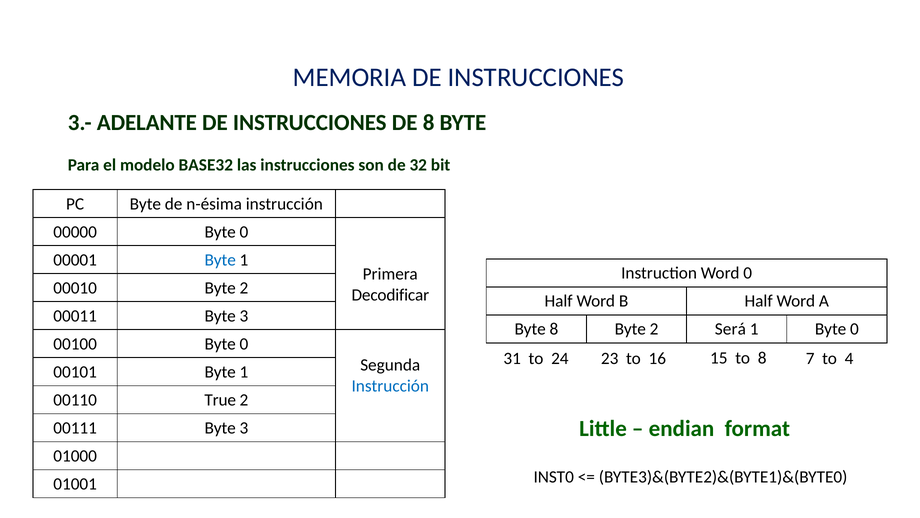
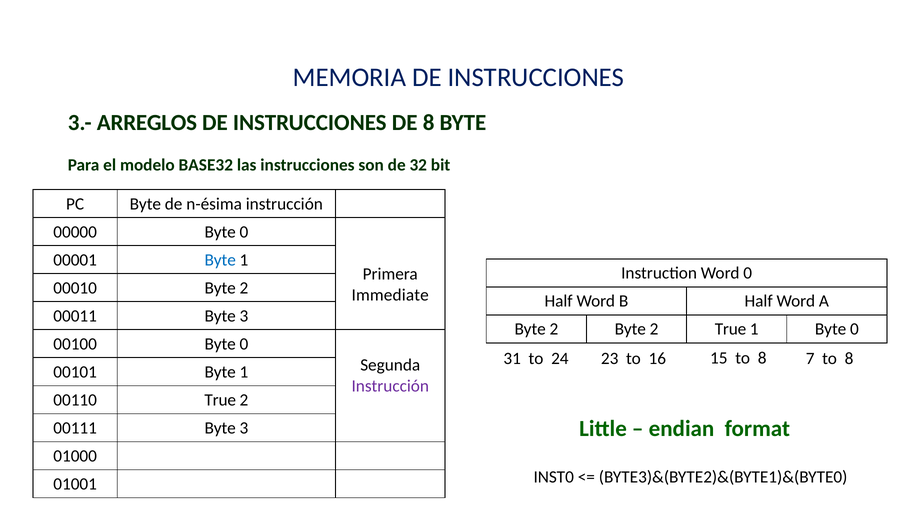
ADELANTE: ADELANTE -> ARREGLOS
Decodificar: Decodificar -> Immediate
8 at (554, 329): 8 -> 2
2 Será: Será -> True
7 to 4: 4 -> 8
Instrucción at (390, 386) colour: blue -> purple
